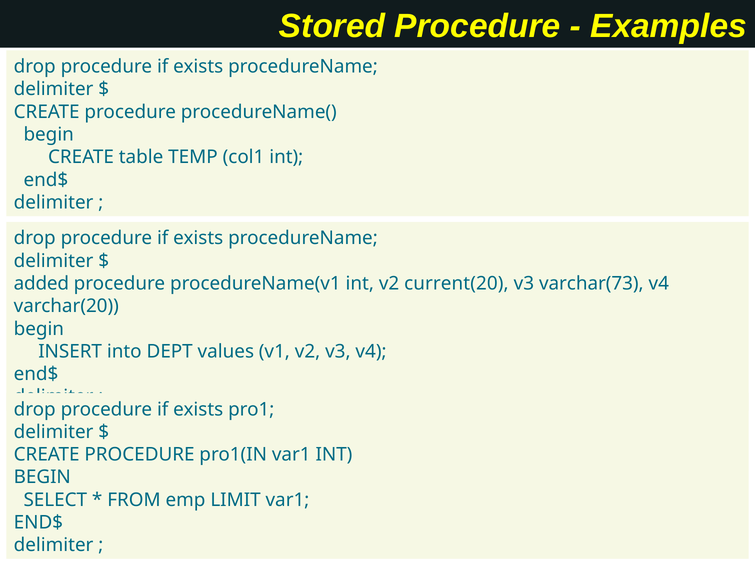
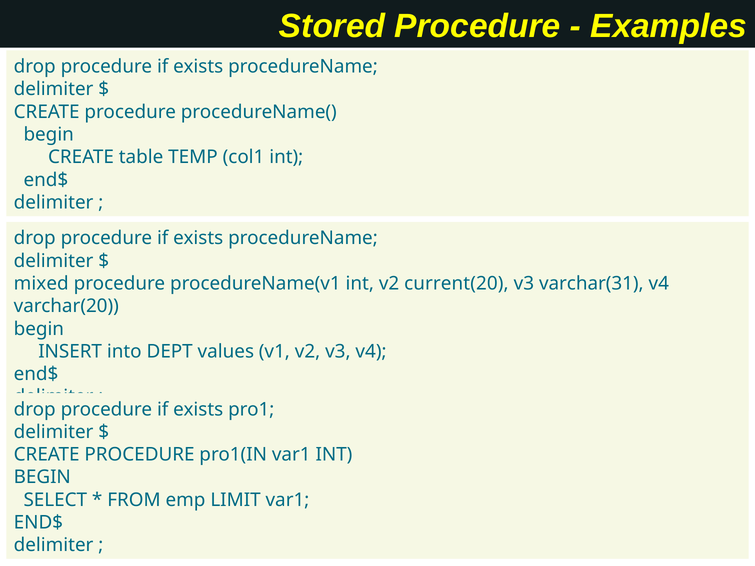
added: added -> mixed
varchar(73: varchar(73 -> varchar(31
